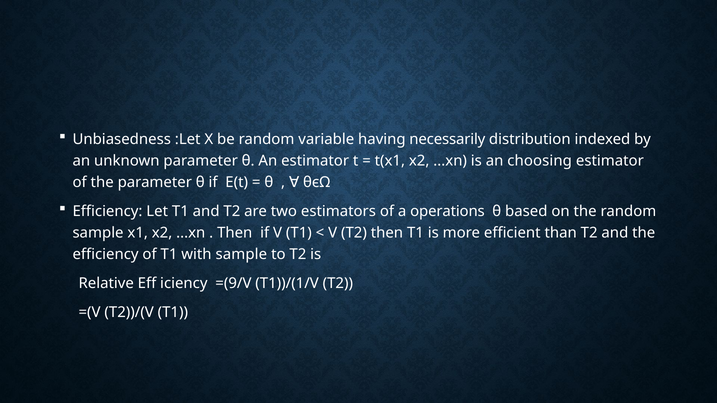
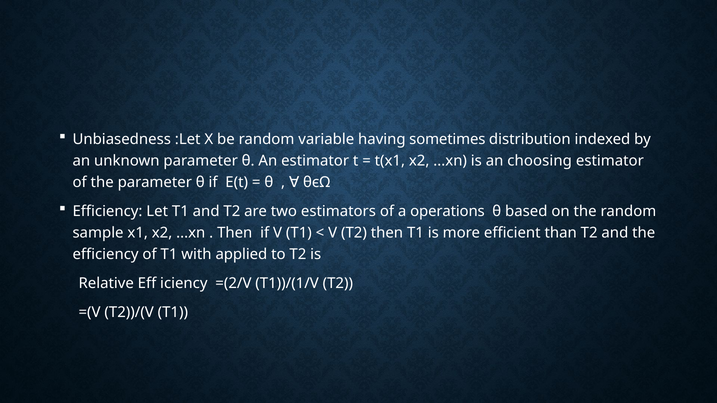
necessarily: necessarily -> sometimes
with sample: sample -> applied
=(9/V: =(9/V -> =(2/V
